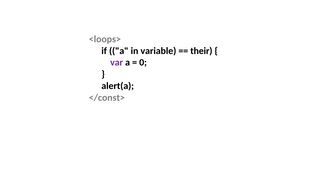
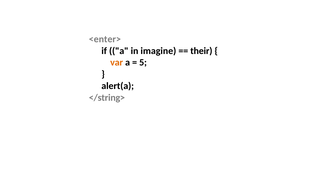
<loops>: <loops> -> <enter>
variable: variable -> imagine
var colour: purple -> orange
0: 0 -> 5
</const>: </const> -> </string>
